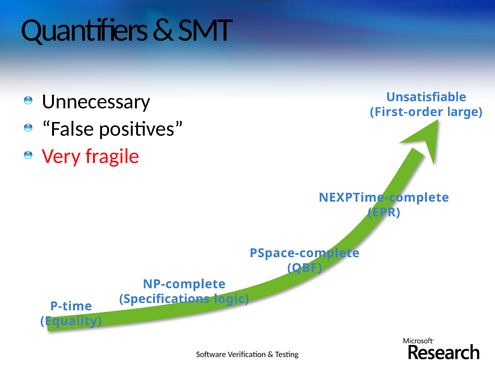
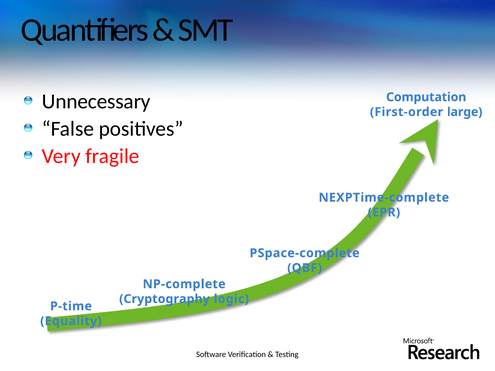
Unsatisfiable: Unsatisfiable -> Computation
Specifications: Specifications -> Cryptography
